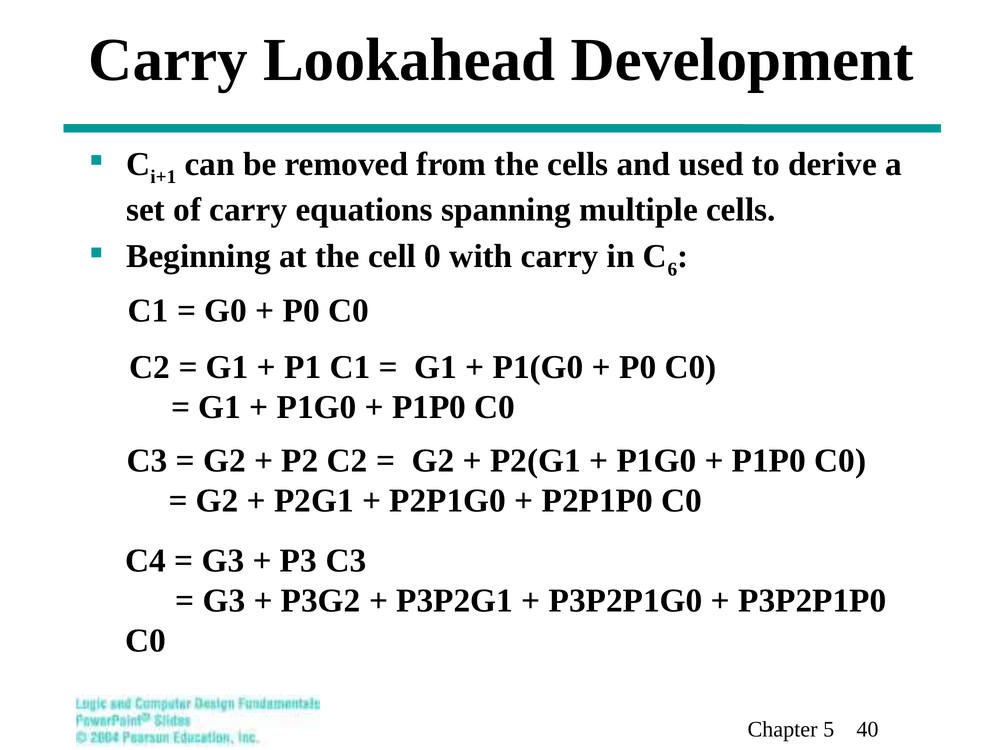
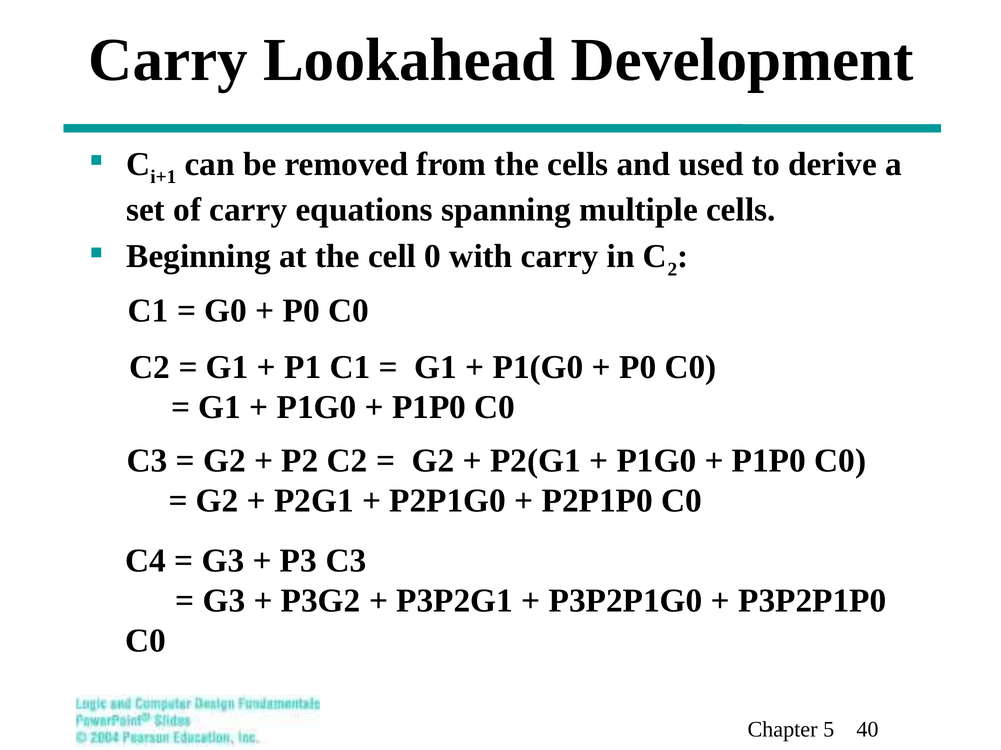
6: 6 -> 2
